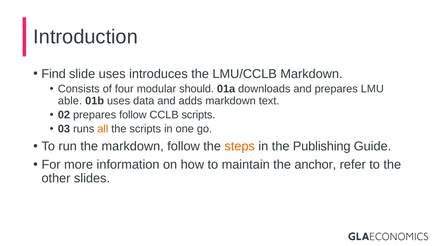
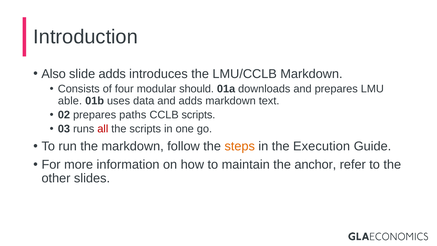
Find: Find -> Also
slide uses: uses -> adds
prepares follow: follow -> paths
all colour: orange -> red
Publishing: Publishing -> Execution
